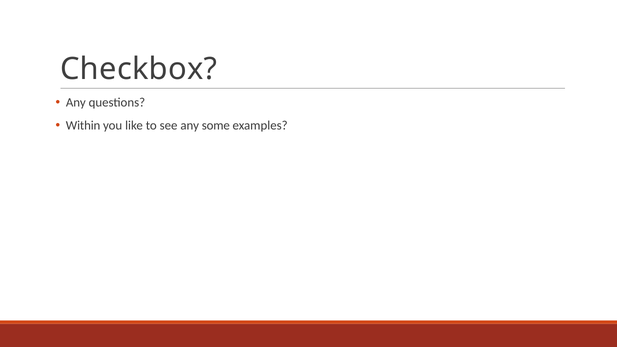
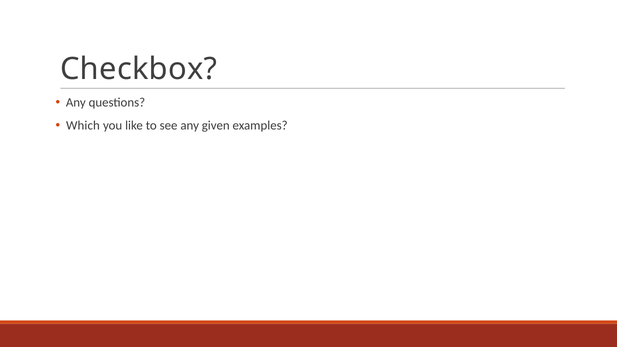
Within: Within -> Which
some: some -> given
